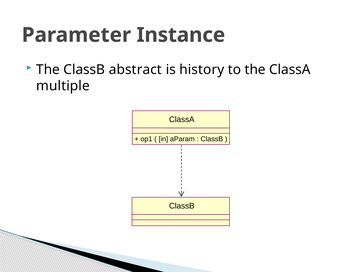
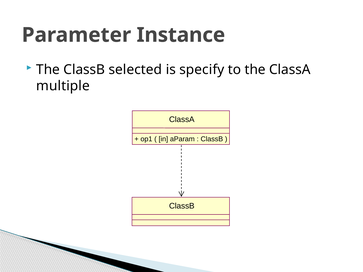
abstract: abstract -> selected
history: history -> specify
